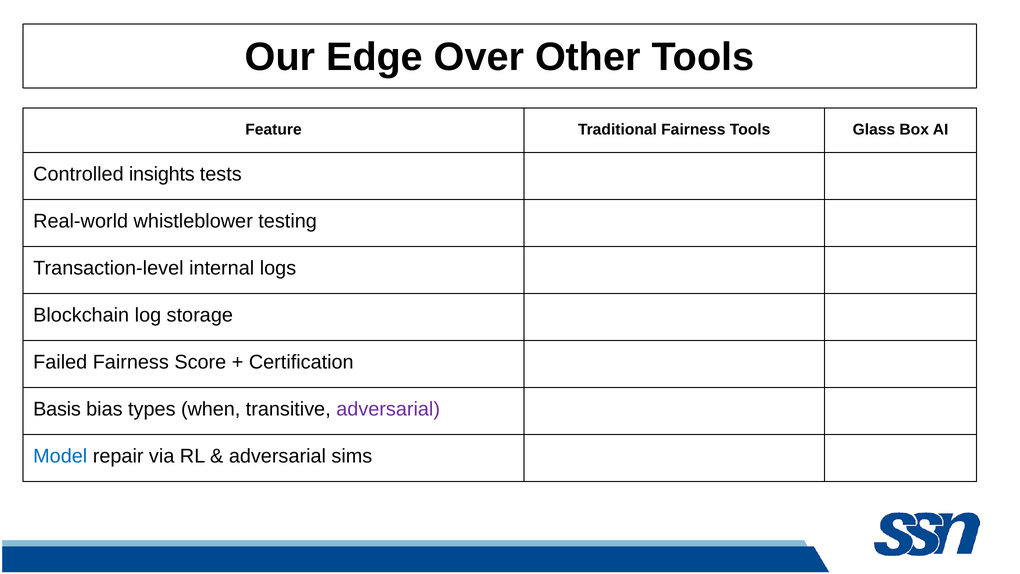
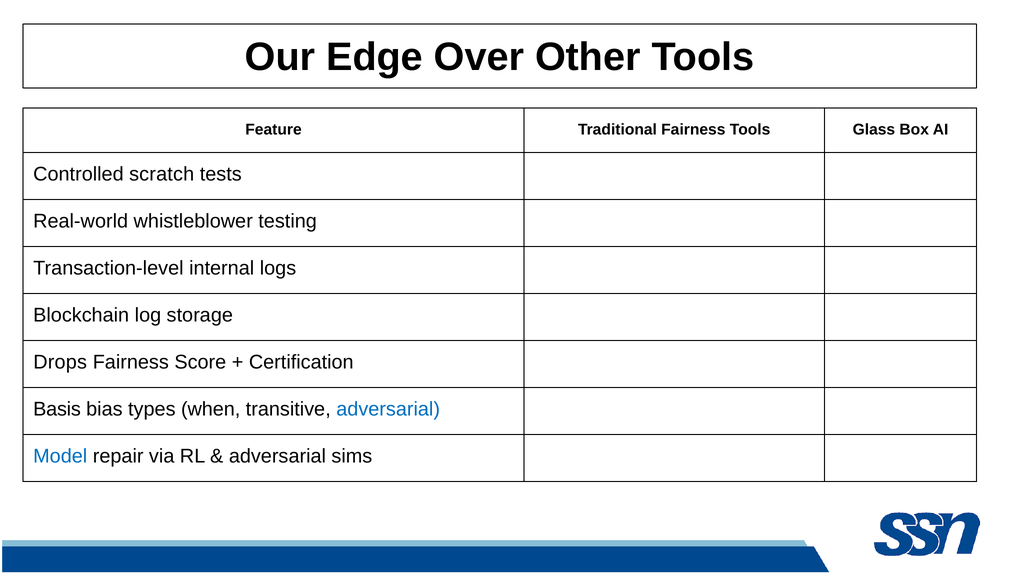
insights: insights -> scratch
Failed: Failed -> Drops
adversarial at (388, 409) colour: purple -> blue
